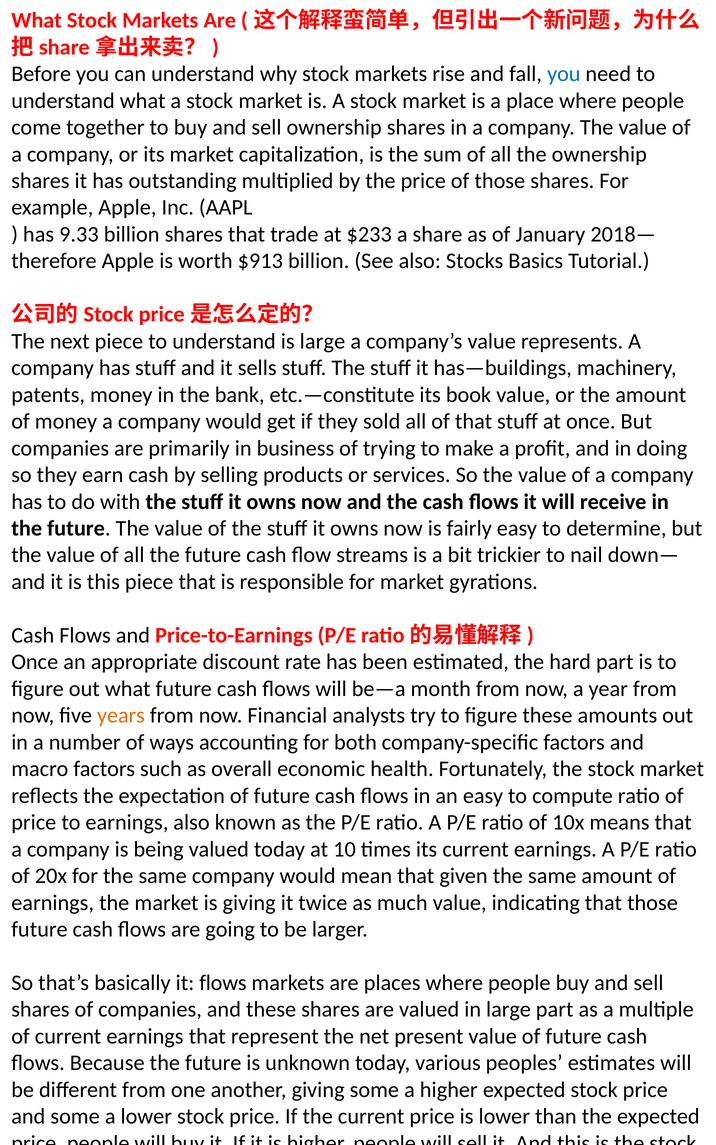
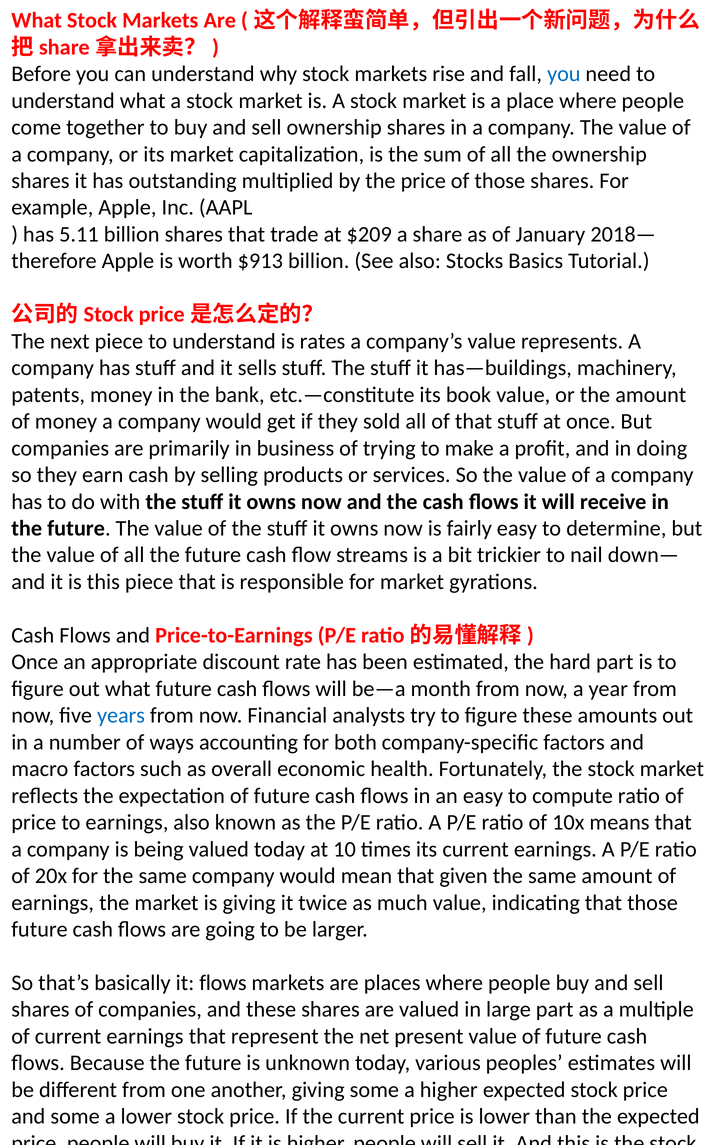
9.33: 9.33 -> 5.11
$233: $233 -> $209
is large: large -> rates
years colour: orange -> blue
